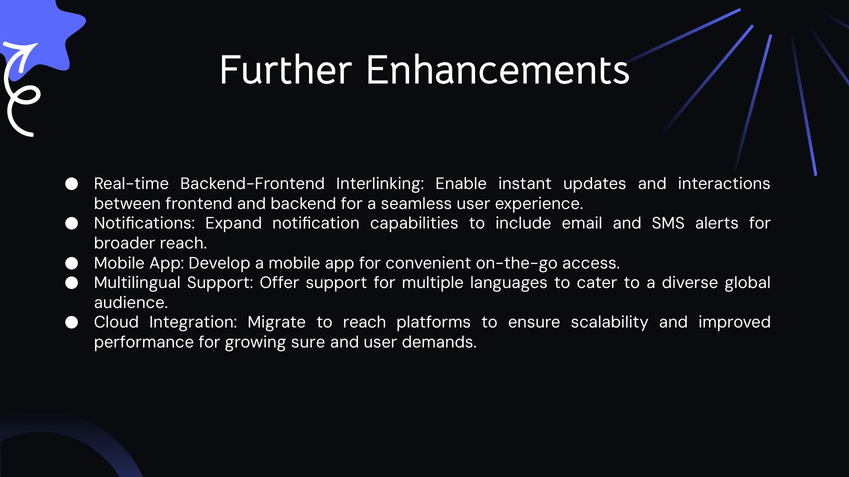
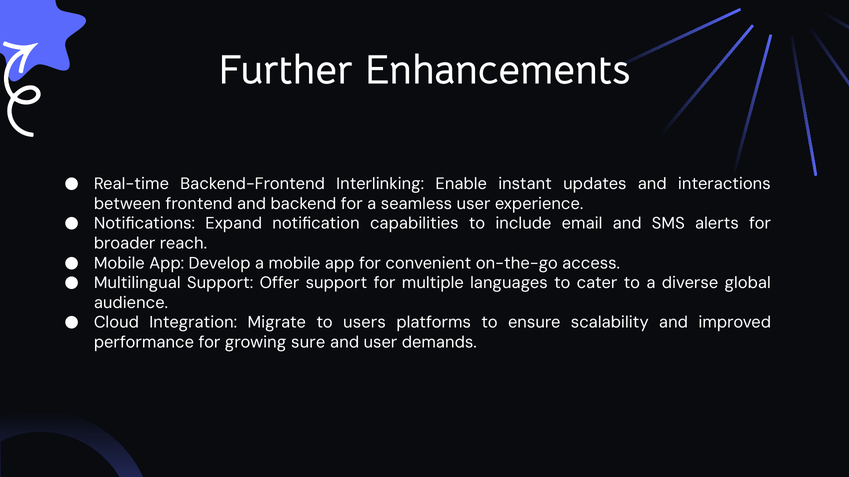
to reach: reach -> users
